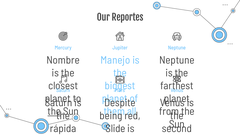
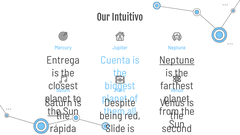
Reportes: Reportes -> Intuitivo
Nombre: Nombre -> Entrega
Manejo: Manejo -> Cuenta
Neptune at (177, 60) underline: none -> present
